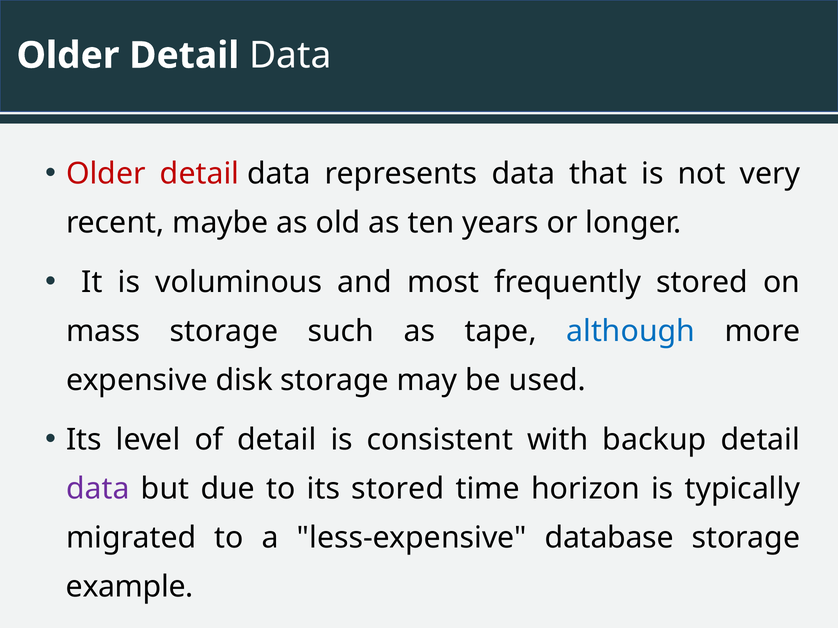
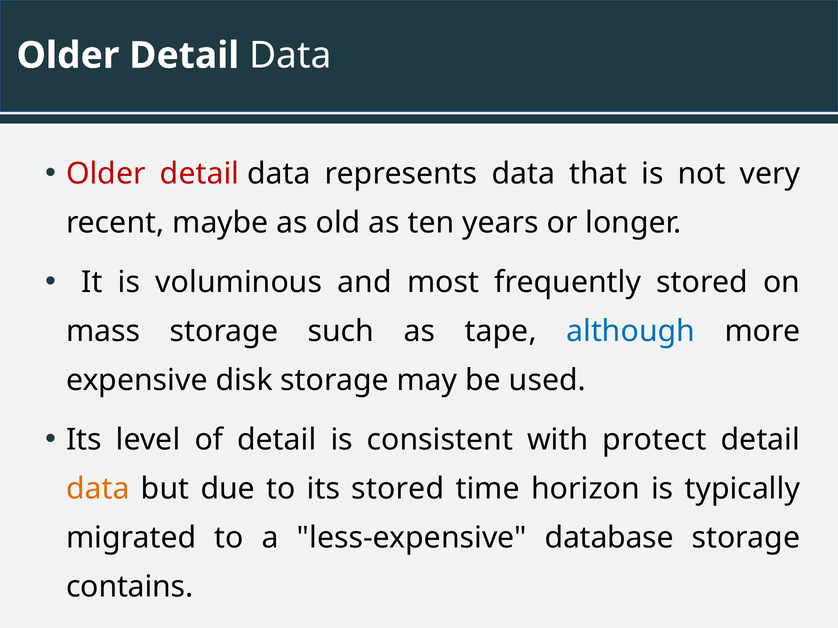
backup: backup -> protect
data at (98, 489) colour: purple -> orange
example: example -> contains
